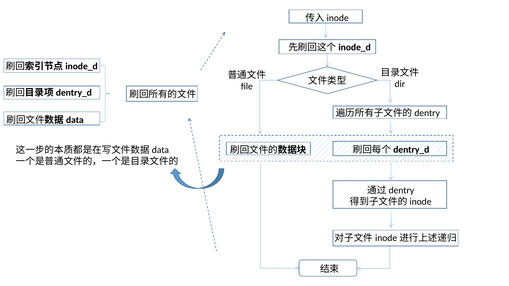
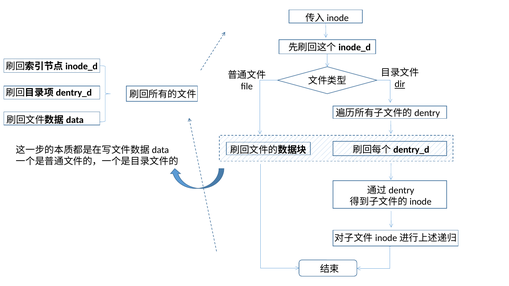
dir underline: none -> present
